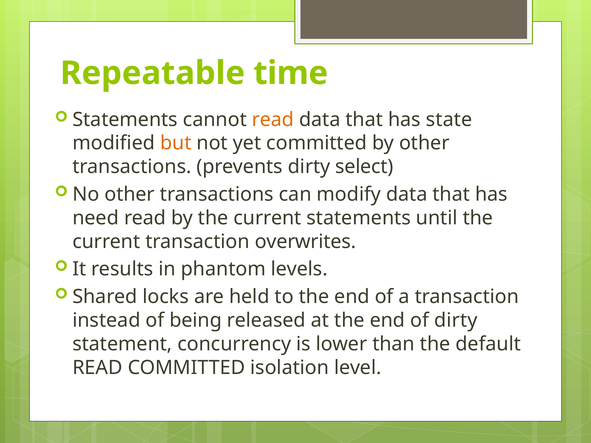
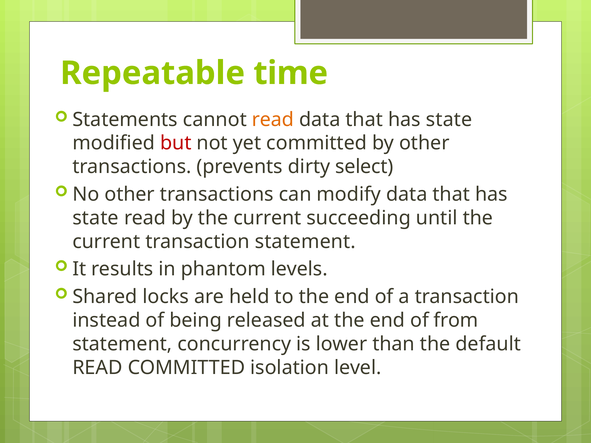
but colour: orange -> red
need at (96, 218): need -> state
current statements: statements -> succeeding
transaction overwrites: overwrites -> statement
of dirty: dirty -> from
